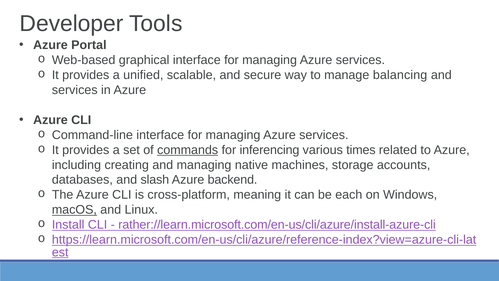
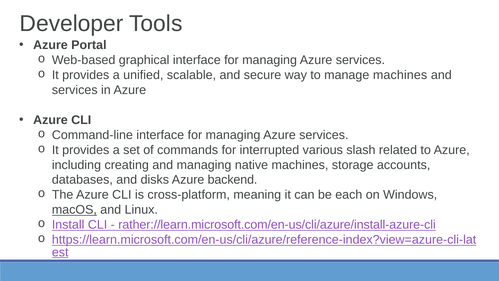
manage balancing: balancing -> machines
commands underline: present -> none
inferencing: inferencing -> interrupted
times: times -> slash
slash: slash -> disks
